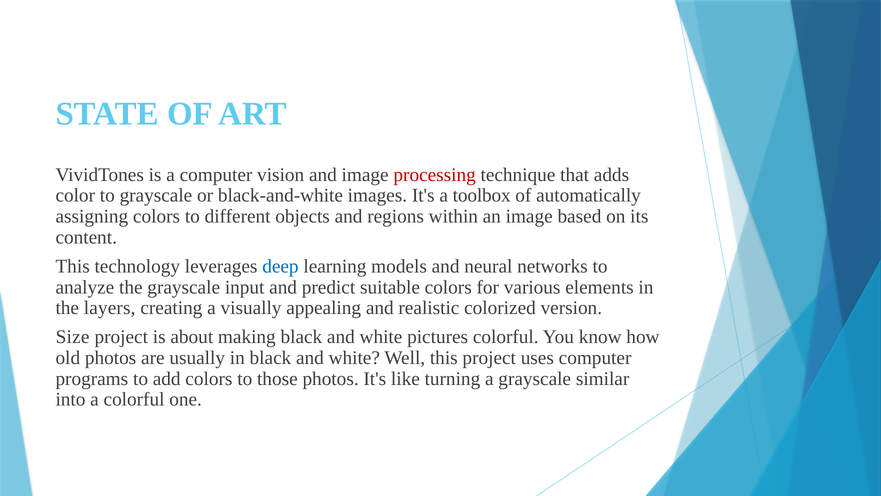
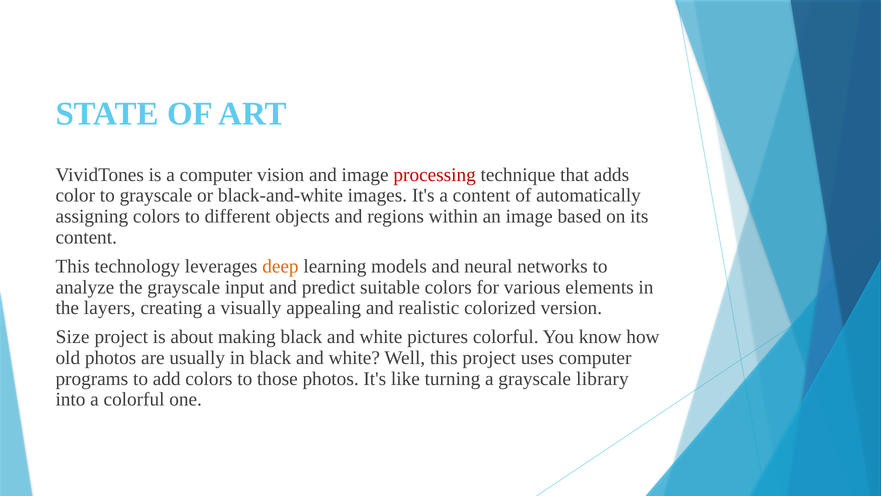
a toolbox: toolbox -> content
deep colour: blue -> orange
similar: similar -> library
